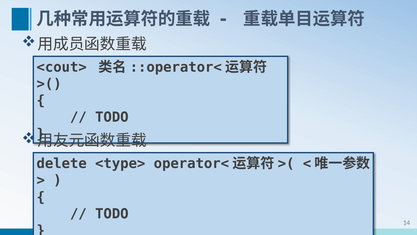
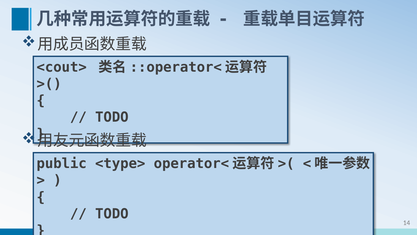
delete: delete -> public
